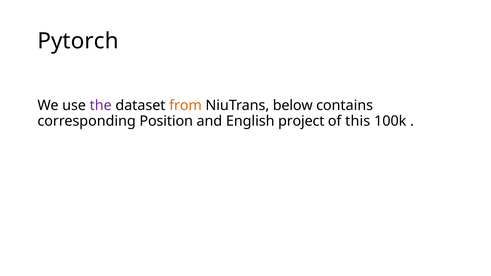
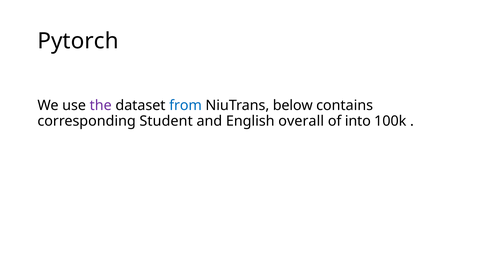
from colour: orange -> blue
Position: Position -> Student
project: project -> overall
this: this -> into
